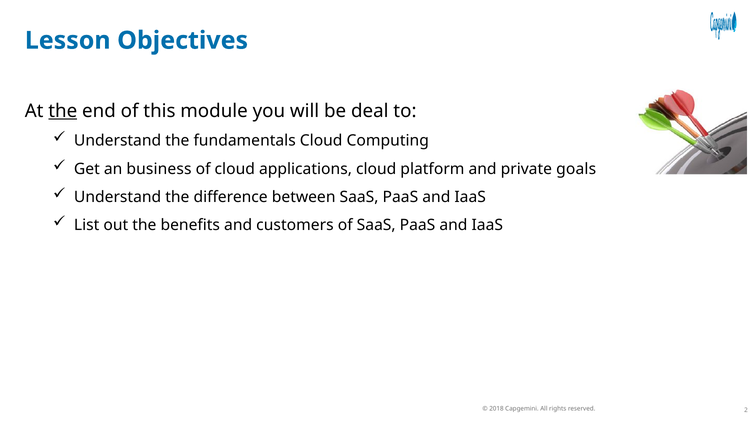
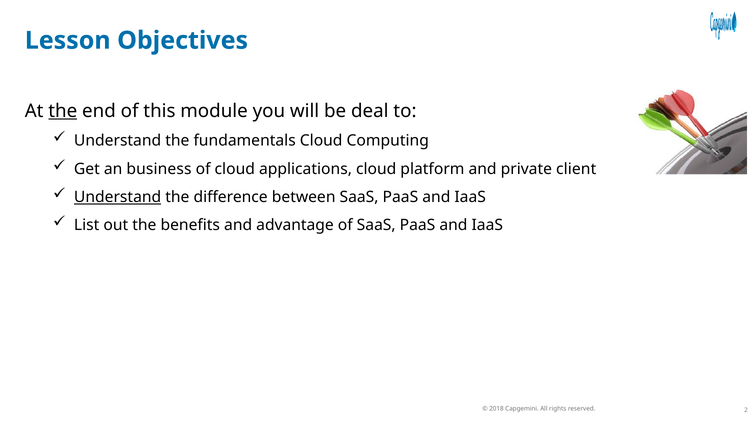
goals: goals -> client
Understand at (118, 197) underline: none -> present
customers: customers -> advantage
